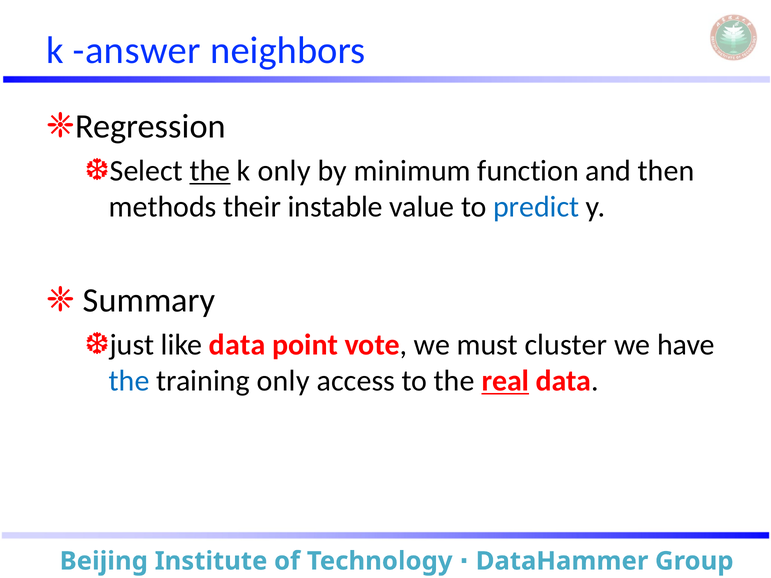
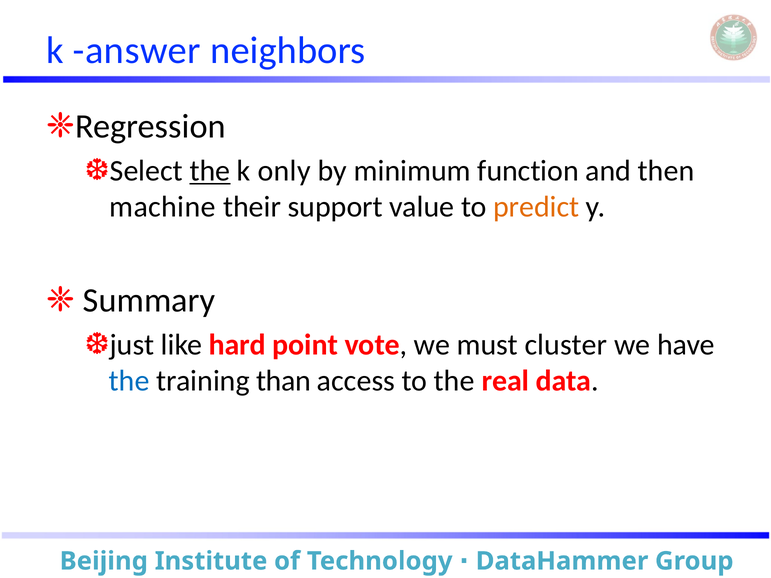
methods: methods -> machine
instable: instable -> support
predict colour: blue -> orange
like data: data -> hard
training only: only -> than
real underline: present -> none
